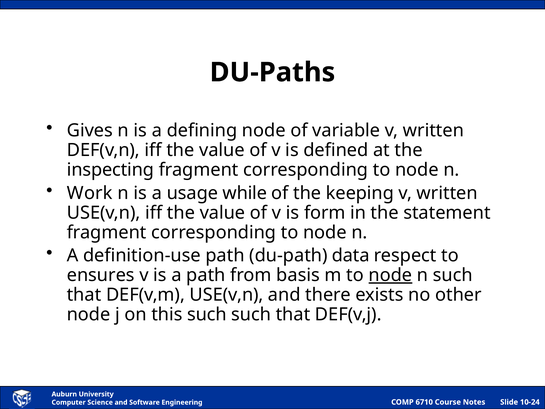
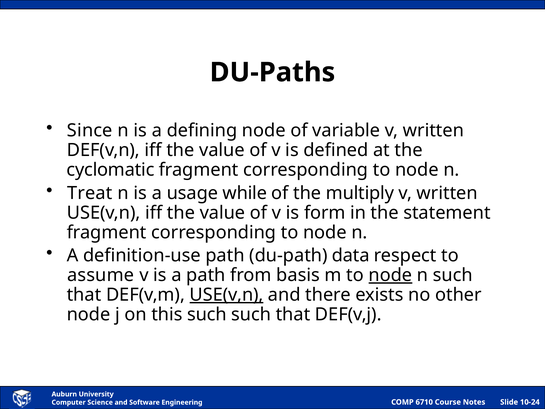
Gives: Gives -> Since
inspecting: inspecting -> cyclomatic
Work: Work -> Treat
keeping: keeping -> multiply
ensures: ensures -> assume
USE(v,n at (227, 295) underline: none -> present
